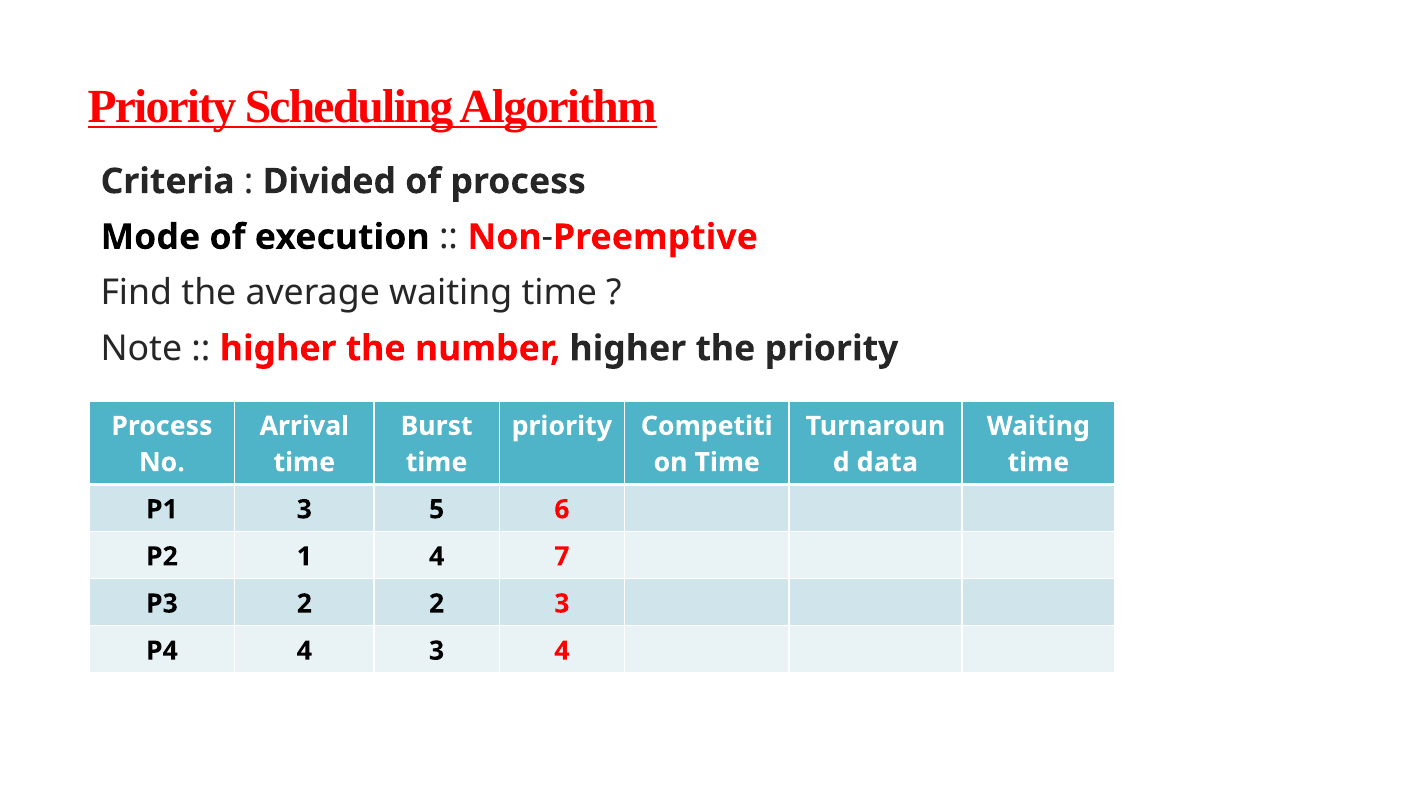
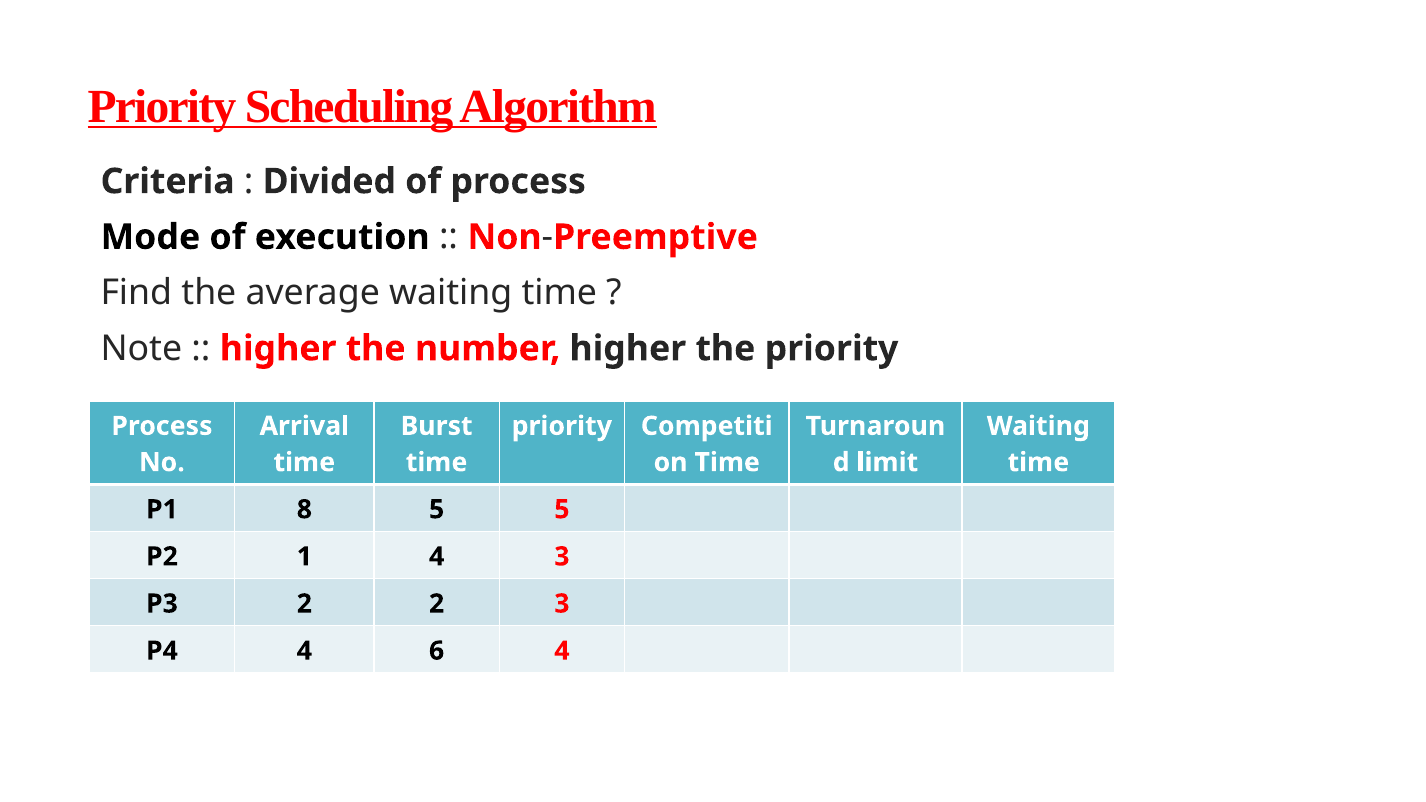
data: data -> limit
P1 3: 3 -> 8
5 6: 6 -> 5
4 7: 7 -> 3
4 3: 3 -> 6
